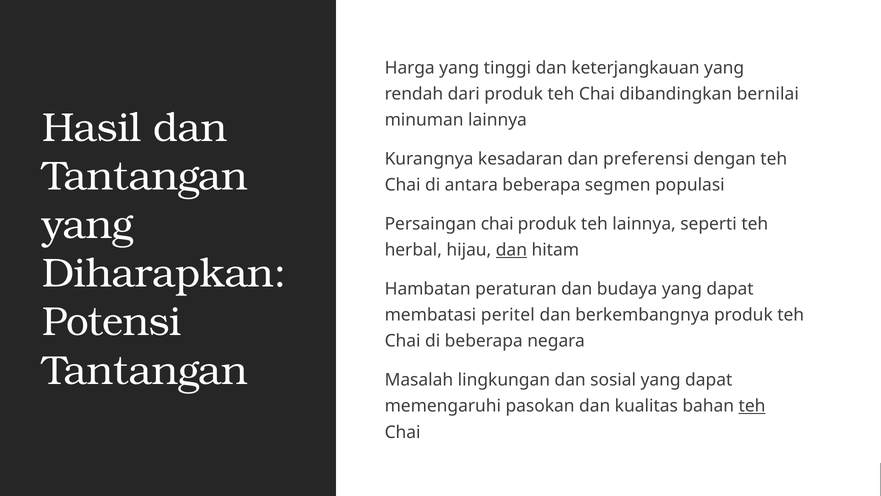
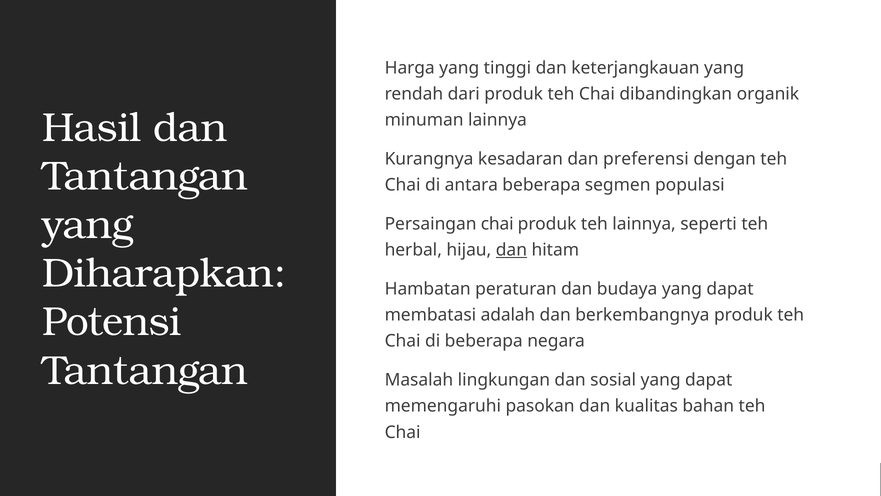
bernilai: bernilai -> organik
peritel: peritel -> adalah
teh at (752, 406) underline: present -> none
